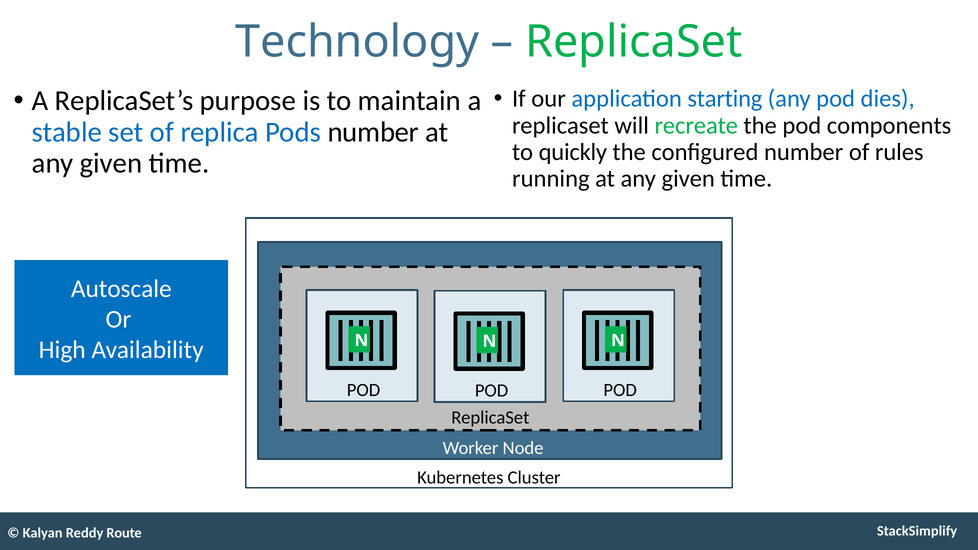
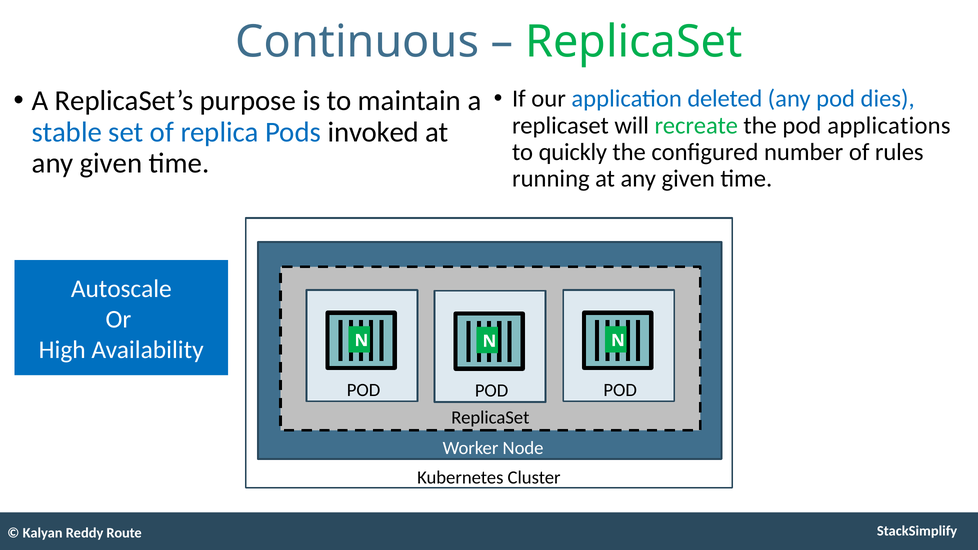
Technology: Technology -> Continuous
starting: starting -> deleted
components: components -> applications
Pods number: number -> invoked
